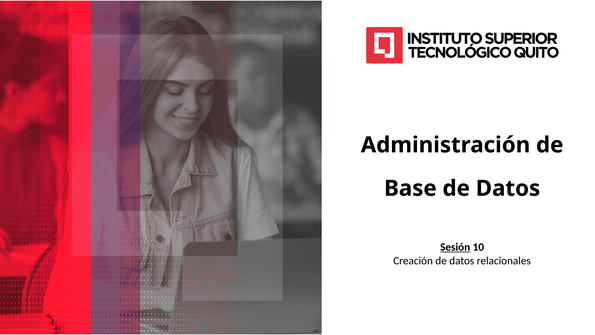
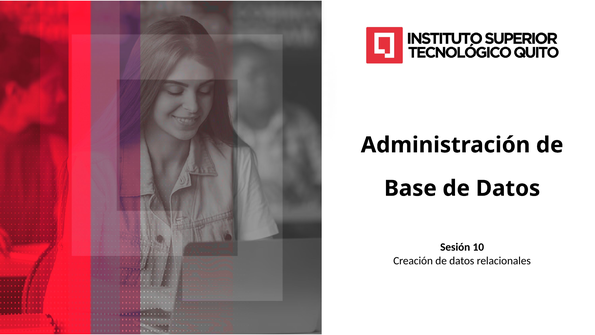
Sesión underline: present -> none
